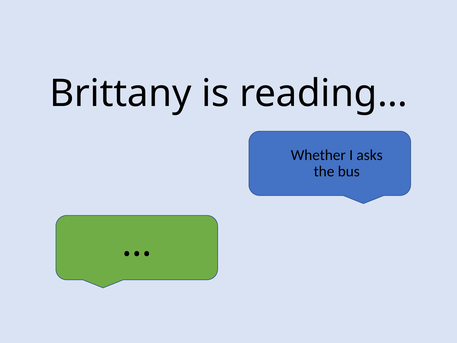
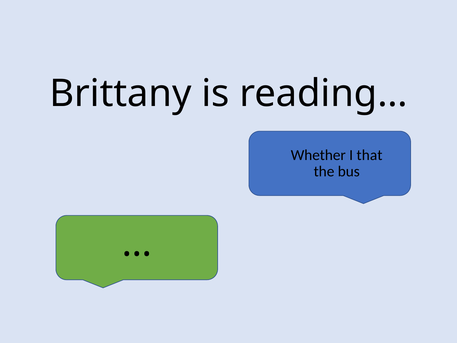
asks: asks -> that
